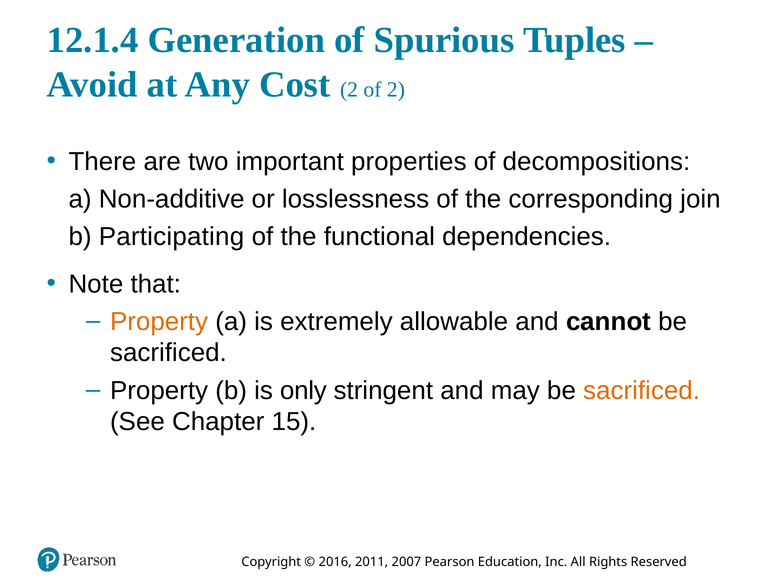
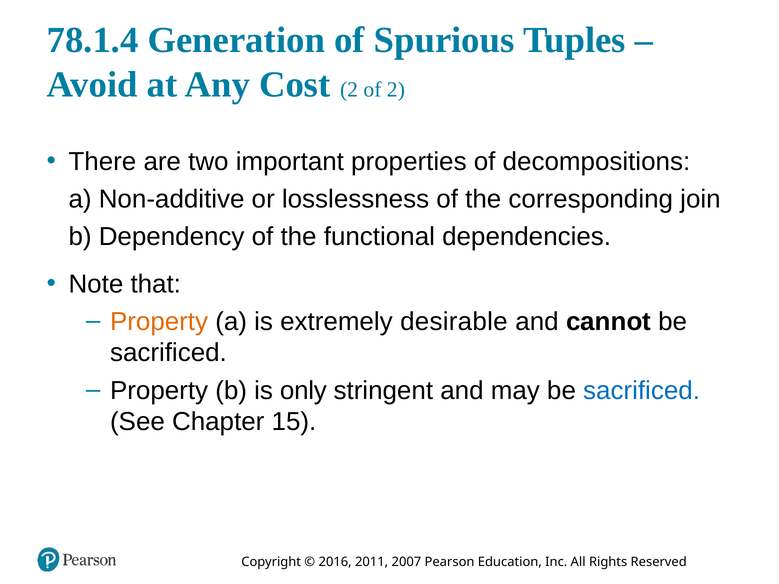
12.1.4: 12.1.4 -> 78.1.4
Participating: Participating -> Dependency
allowable: allowable -> desirable
sacrificed at (642, 391) colour: orange -> blue
